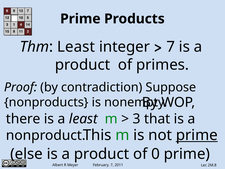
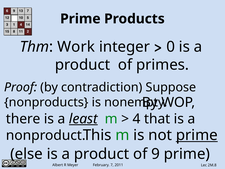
Thm Least: Least -> Work
7 at (171, 47): 7 -> 0
least at (83, 119) underline: none -> present
3: 3 -> 4
0: 0 -> 9
